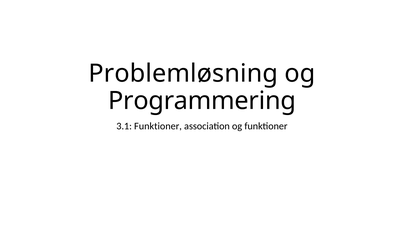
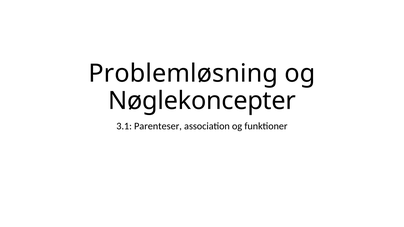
Programmering: Programmering -> Nøglekoncepter
3.1 Funktioner: Funktioner -> Parenteser
